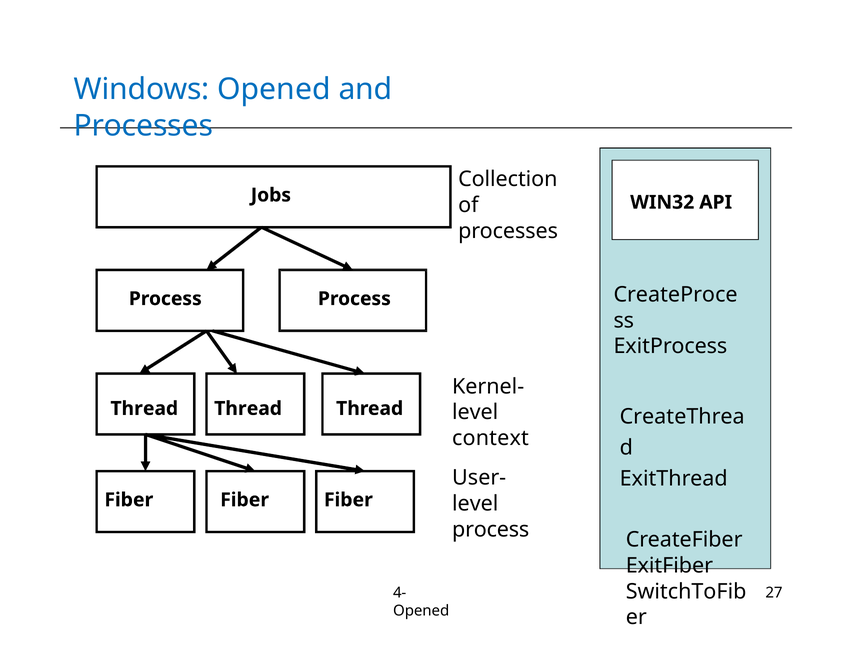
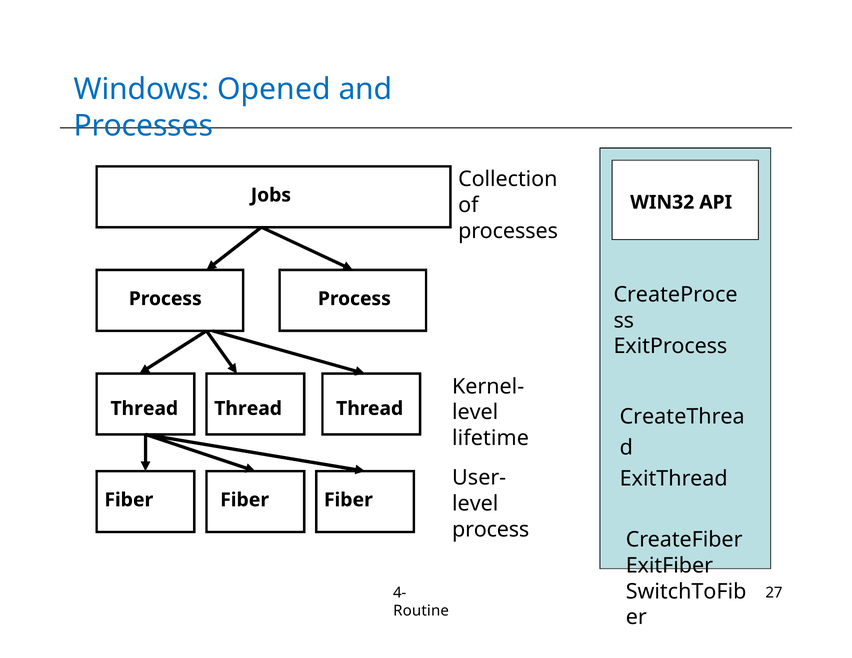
context: context -> lifetime
Opened at (421, 611): Opened -> Routine
